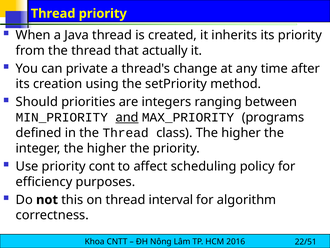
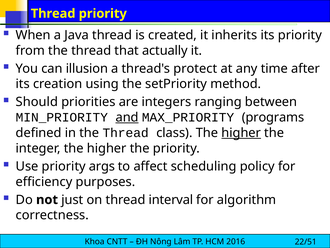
private: private -> illusion
change: change -> protect
higher at (241, 133) underline: none -> present
cont: cont -> args
this: this -> just
